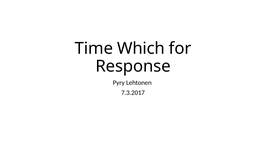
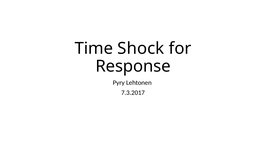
Which: Which -> Shock
